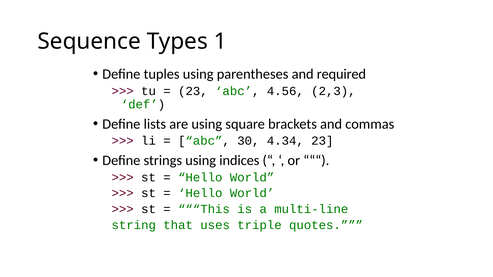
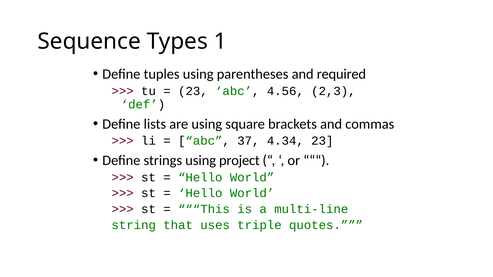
30: 30 -> 37
indices: indices -> project
